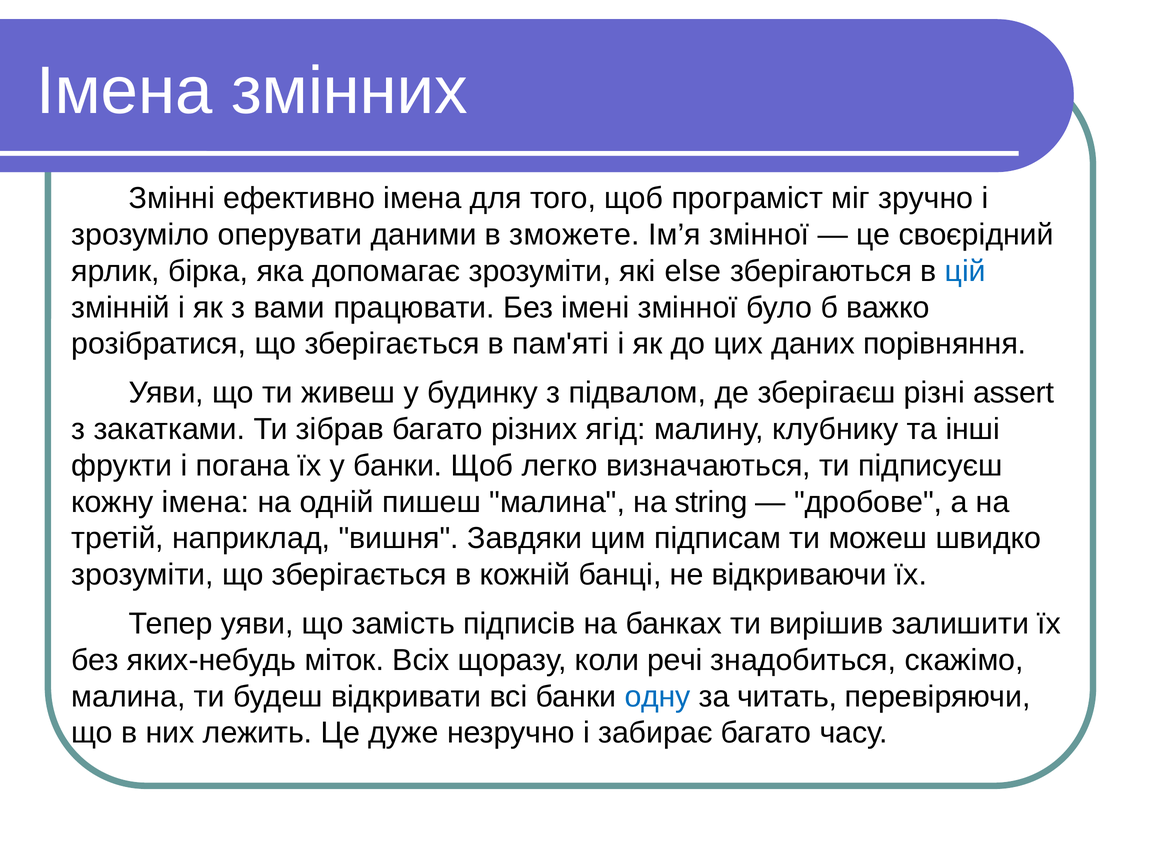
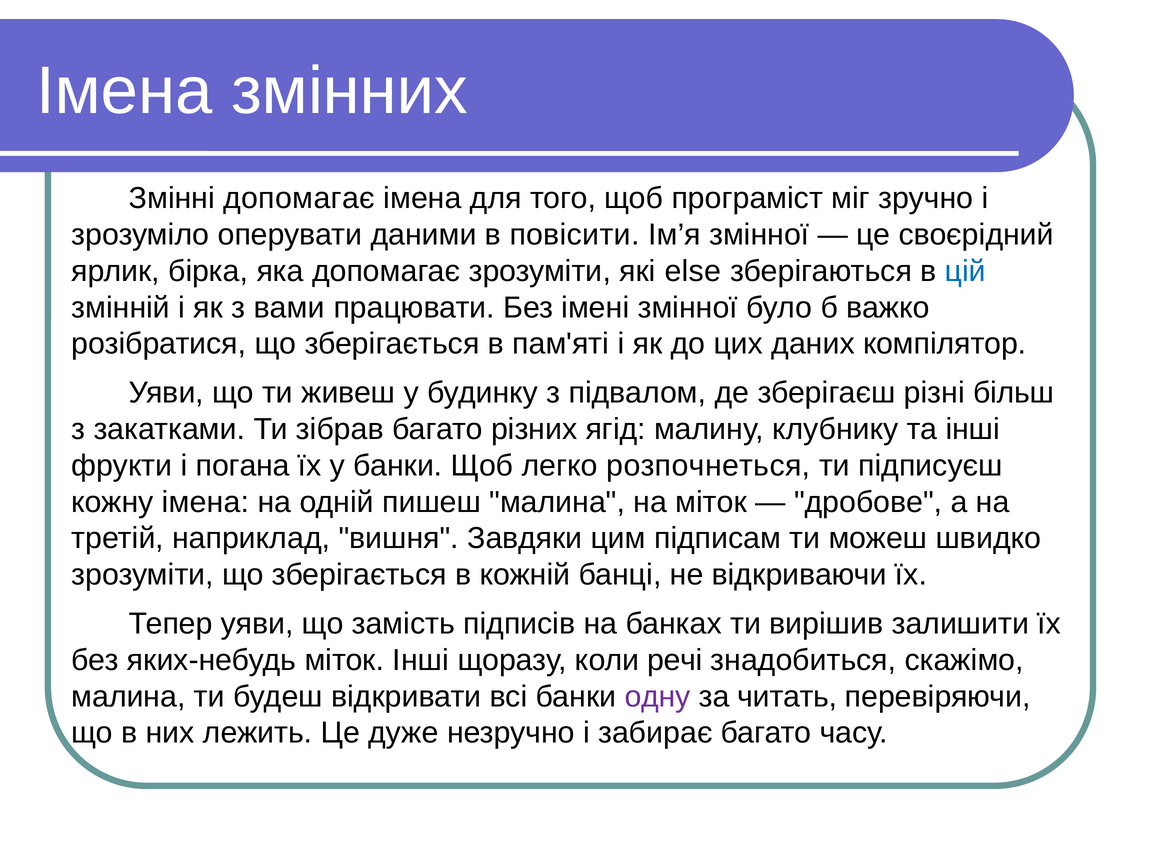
Змінні ефективно: ефективно -> допомагає
зможете: зможете -> повісити
порівняння: порівняння -> компілятор
assert: assert -> більш
визначаються: визначаються -> розпочнеться
на string: string -> міток
міток Всiх: Всiх -> Інші
одну colour: blue -> purple
